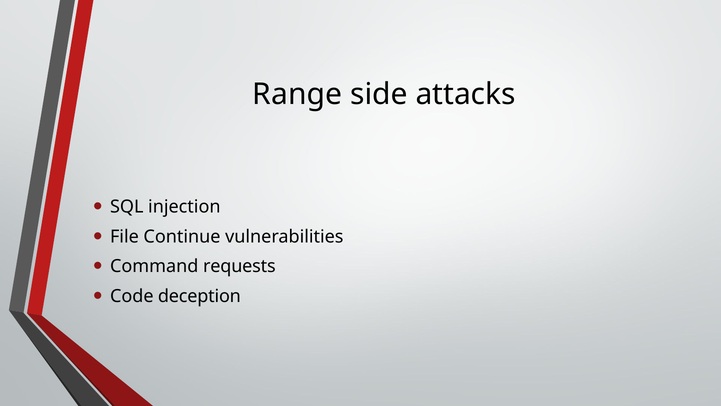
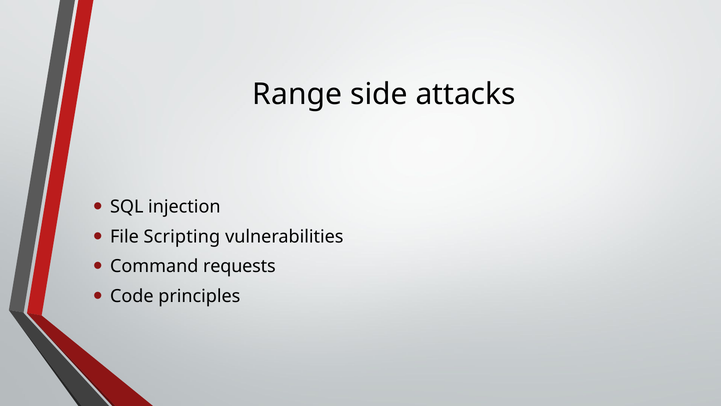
Continue: Continue -> Scripting
deception: deception -> principles
